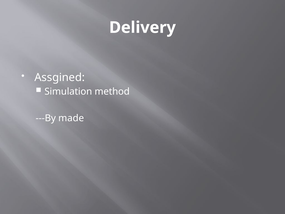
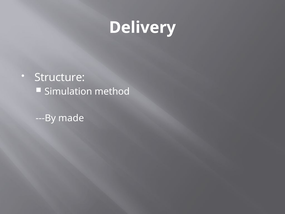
Assgined: Assgined -> Structure
